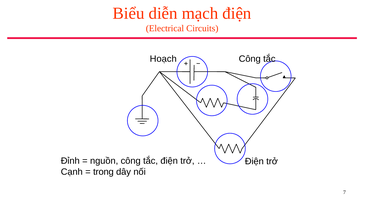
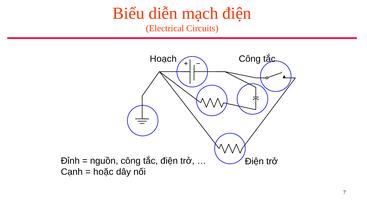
trong: trong -> hoặc
